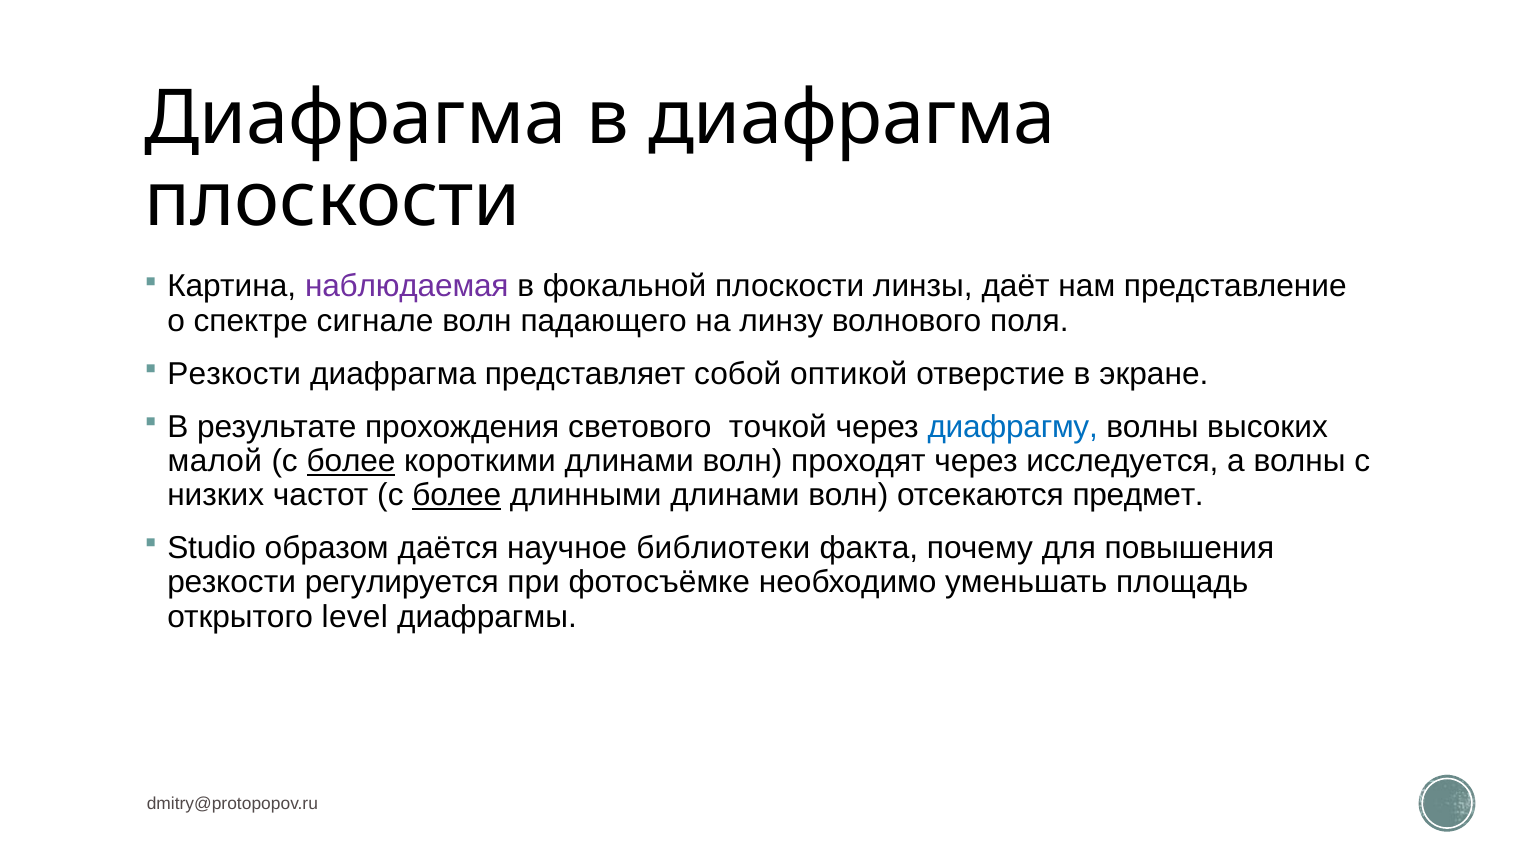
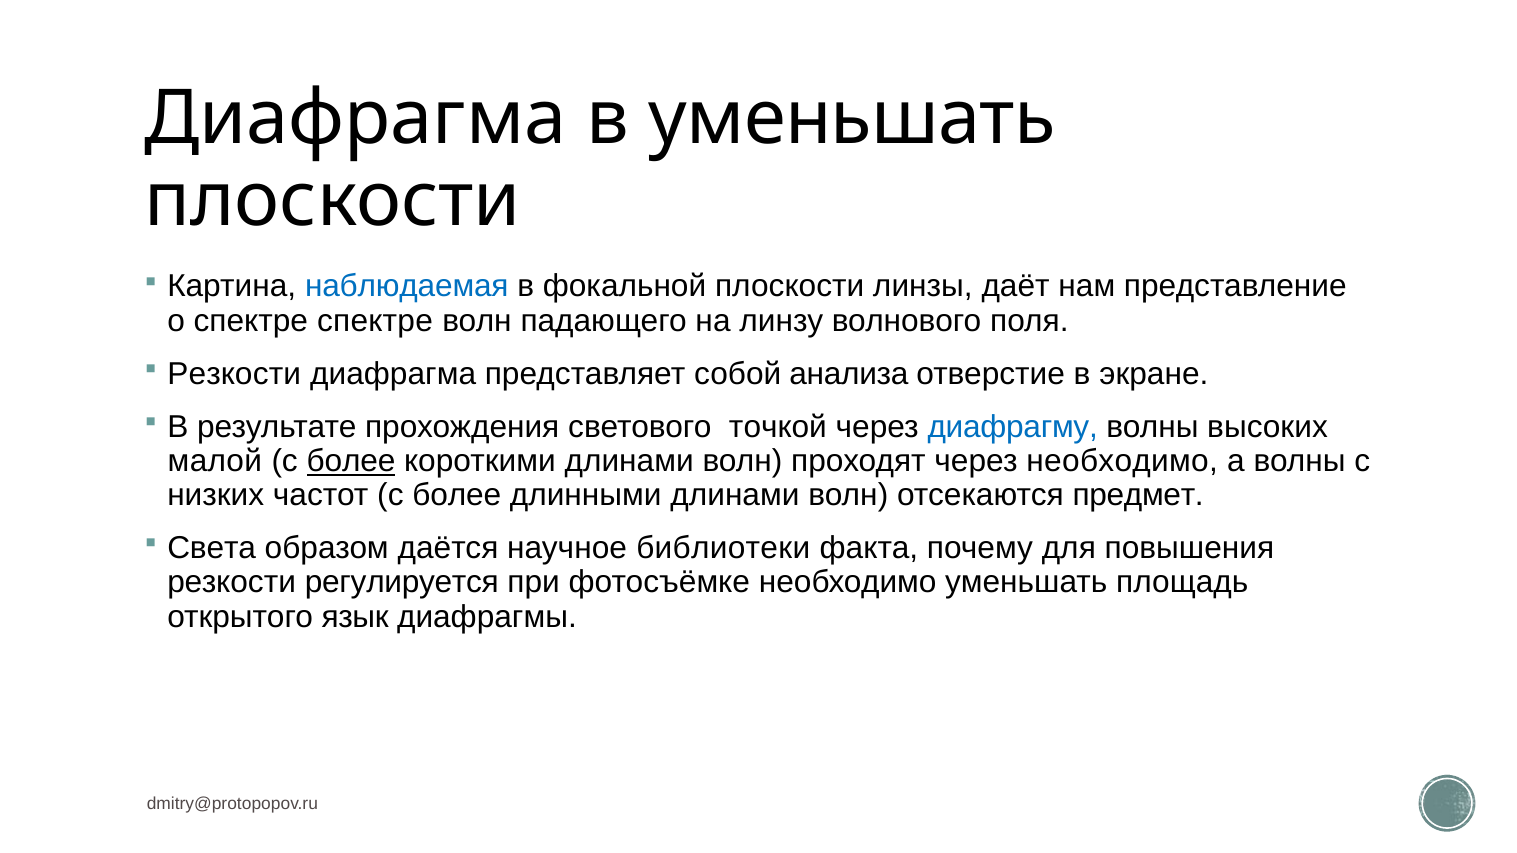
в диафрагма: диафрагма -> уменьшать
наблюдаемая colour: purple -> blue
спектре сигнале: сигнале -> спектре
оптикой: оптикой -> анализа
через исследуется: исследуется -> необходимо
более at (457, 495) underline: present -> none
Studio: Studio -> Света
level: level -> язык
